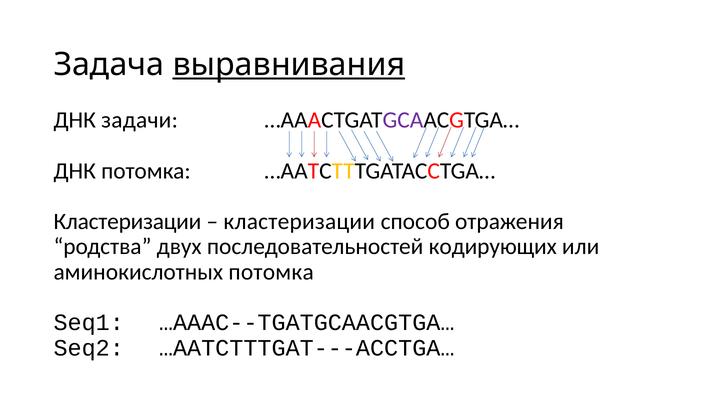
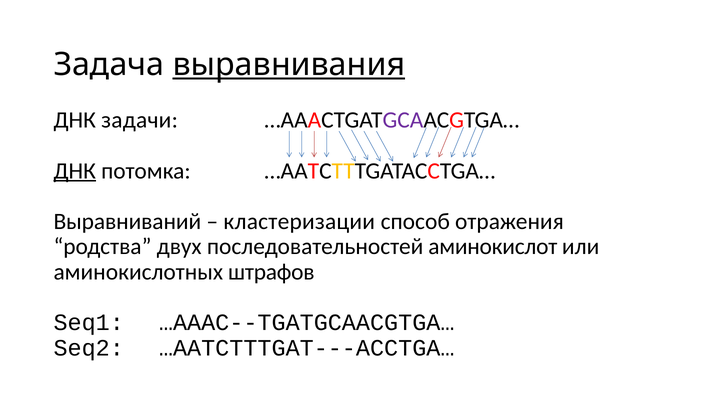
ДНК at (75, 171) underline: none -> present
Кластеризации at (127, 222): Кластеризации -> Выравниваний
кодирующих: кодирующих -> аминокислот
аминокислотных потомка: потомка -> штрафов
